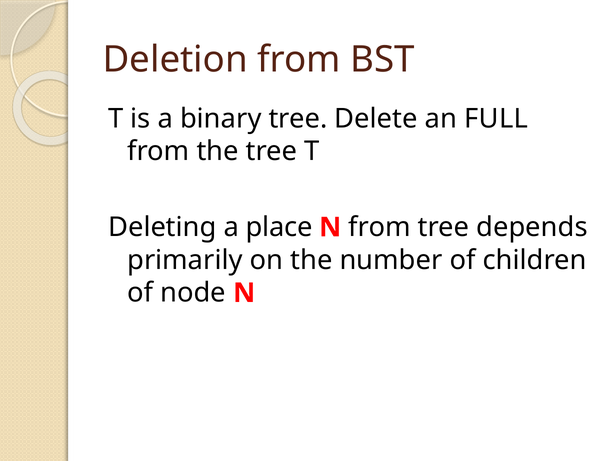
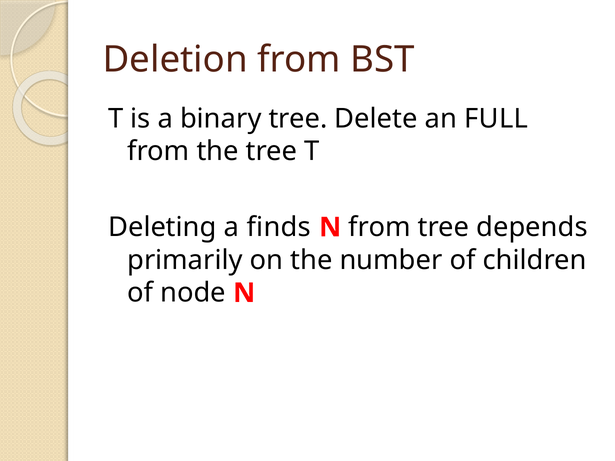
place: place -> finds
